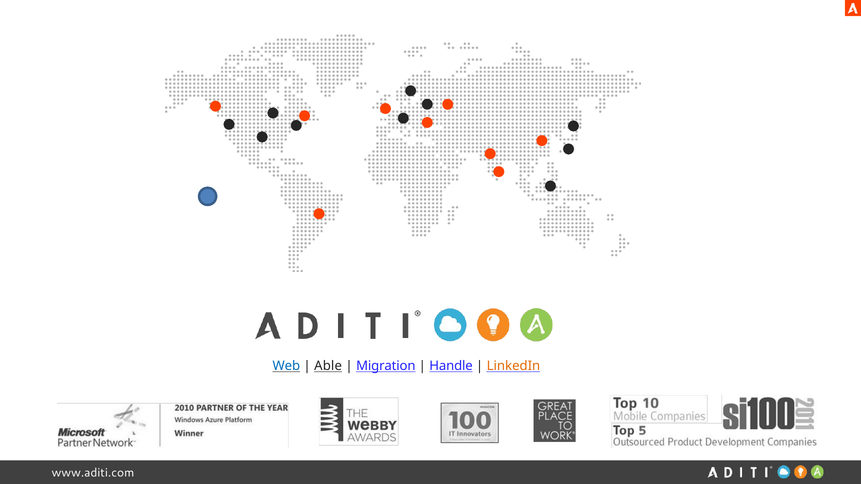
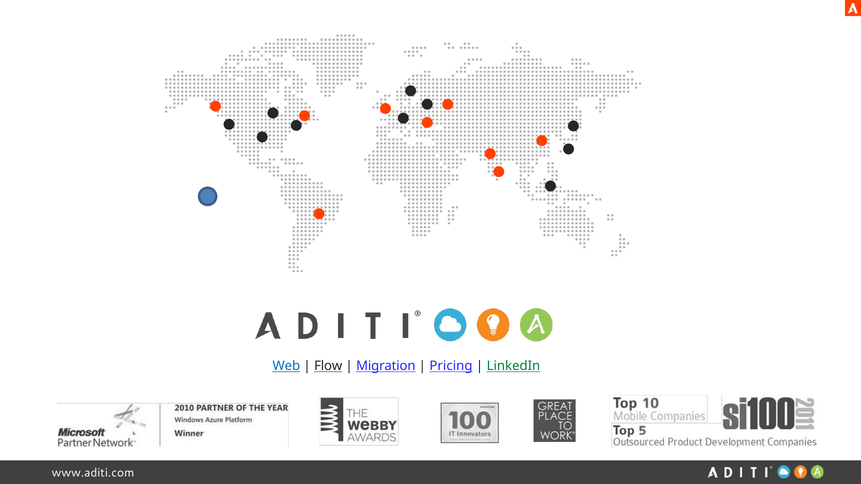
Able: Able -> Flow
Handle: Handle -> Pricing
LinkedIn colour: orange -> green
